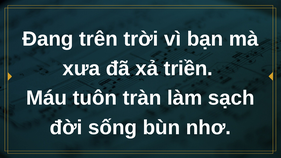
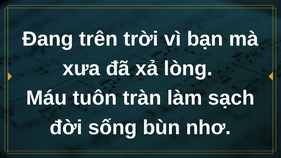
triền: triền -> lòng
